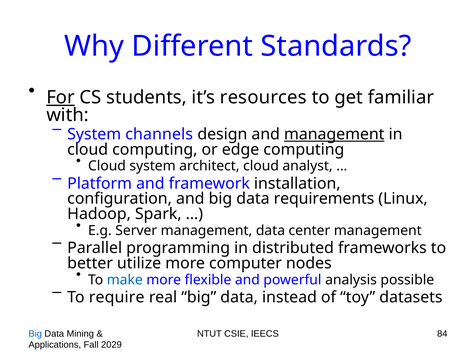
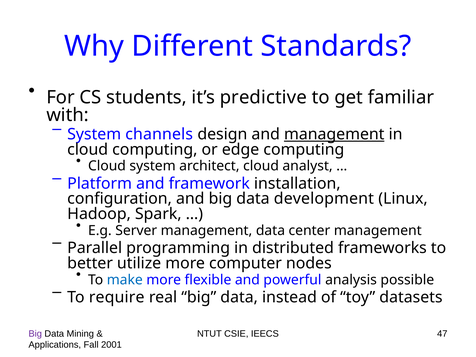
For underline: present -> none
resources: resources -> predictive
requirements: requirements -> development
Big at (35, 334) colour: blue -> purple
84: 84 -> 47
2029: 2029 -> 2001
